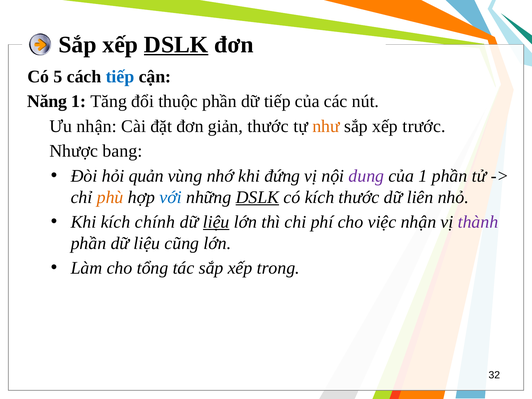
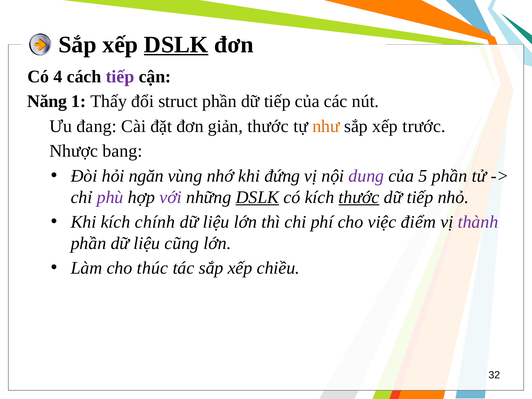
5: 5 -> 4
tiếp at (120, 77) colour: blue -> purple
Tăng: Tăng -> Thấy
thuộc: thuộc -> struct
nhận at (97, 126): nhận -> đang
quản: quản -> ngăn
của 1: 1 -> 5
phù colour: orange -> purple
với colour: blue -> purple
thước at (359, 197) underline: none -> present
liên at (420, 197): liên -> tiếp
liệu at (216, 222) underline: present -> none
việc nhận: nhận -> điểm
tổng: tổng -> thúc
trong: trong -> chiều
